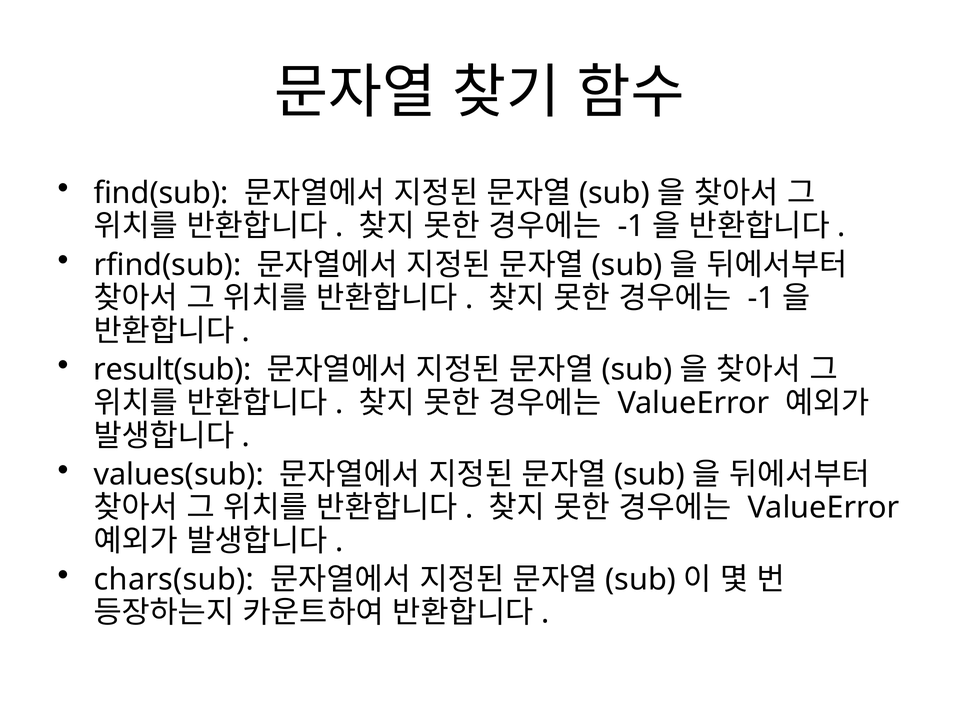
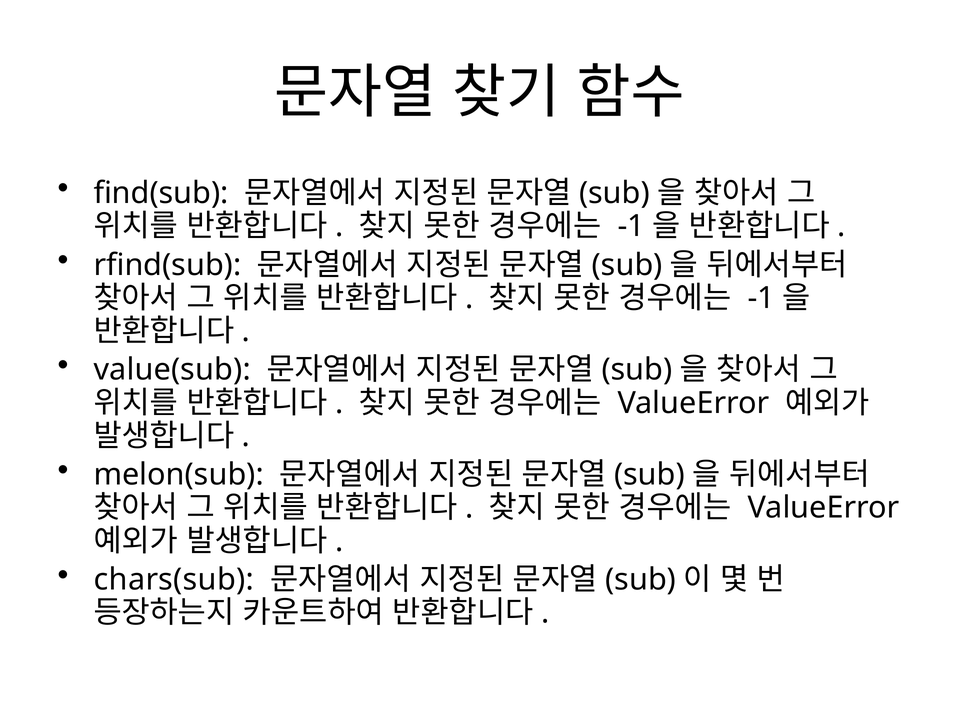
result(sub: result(sub -> value(sub
values(sub: values(sub -> melon(sub
